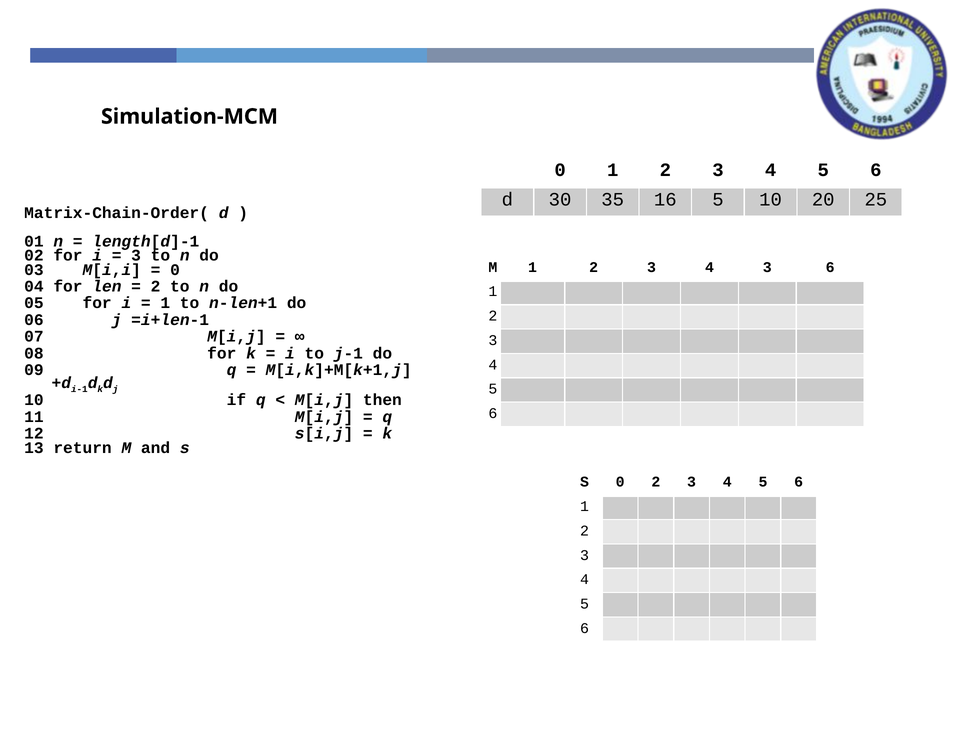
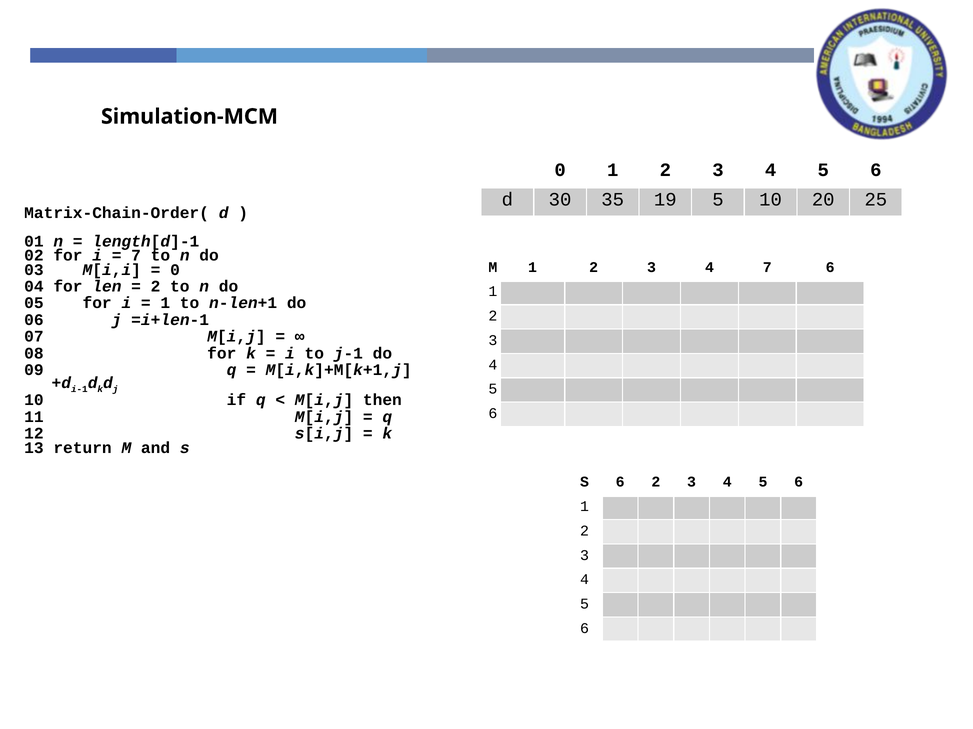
16: 16 -> 19
3 at (136, 256): 3 -> 7
4 3: 3 -> 7
S 0: 0 -> 6
